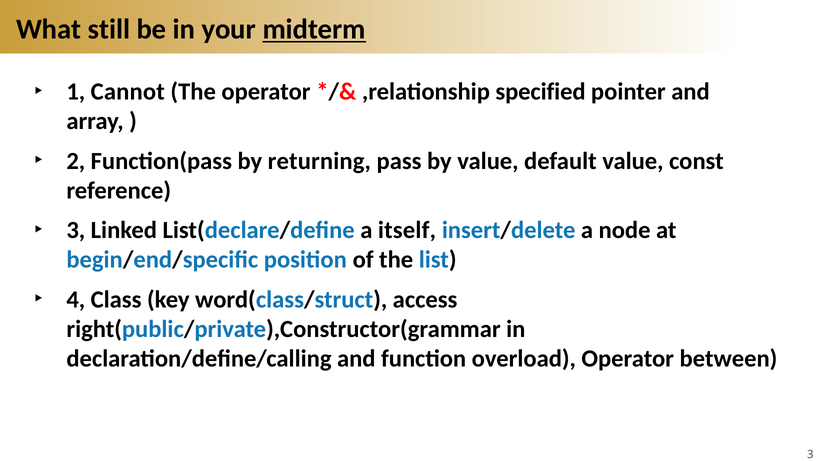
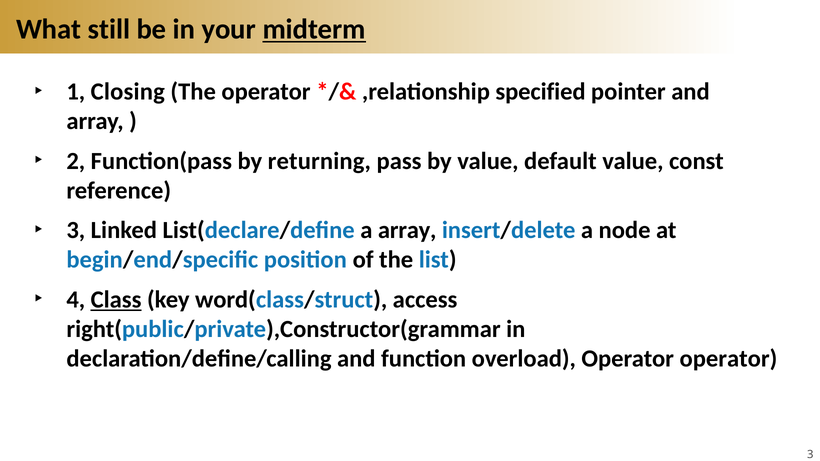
Cannot: Cannot -> Closing
a itself: itself -> array
Class underline: none -> present
Operator between: between -> operator
